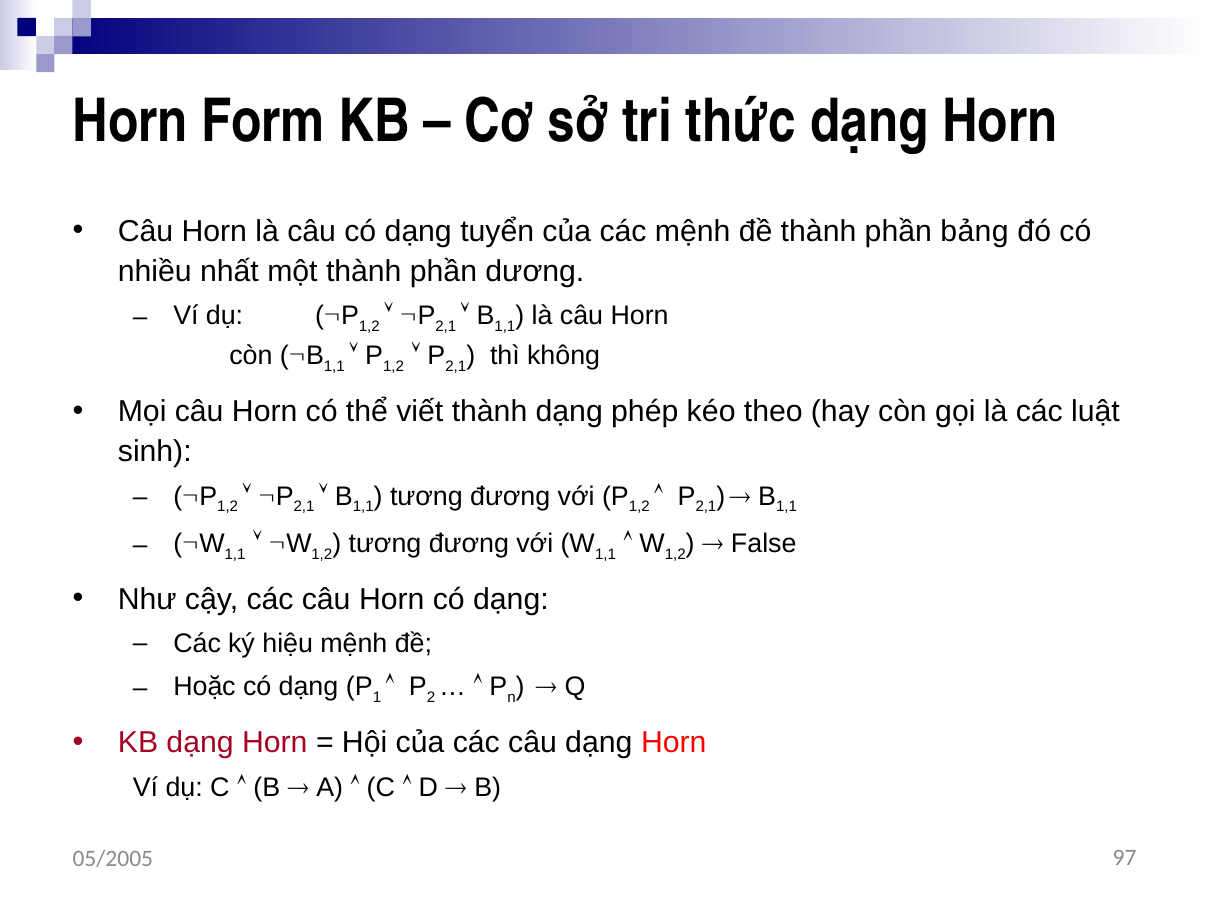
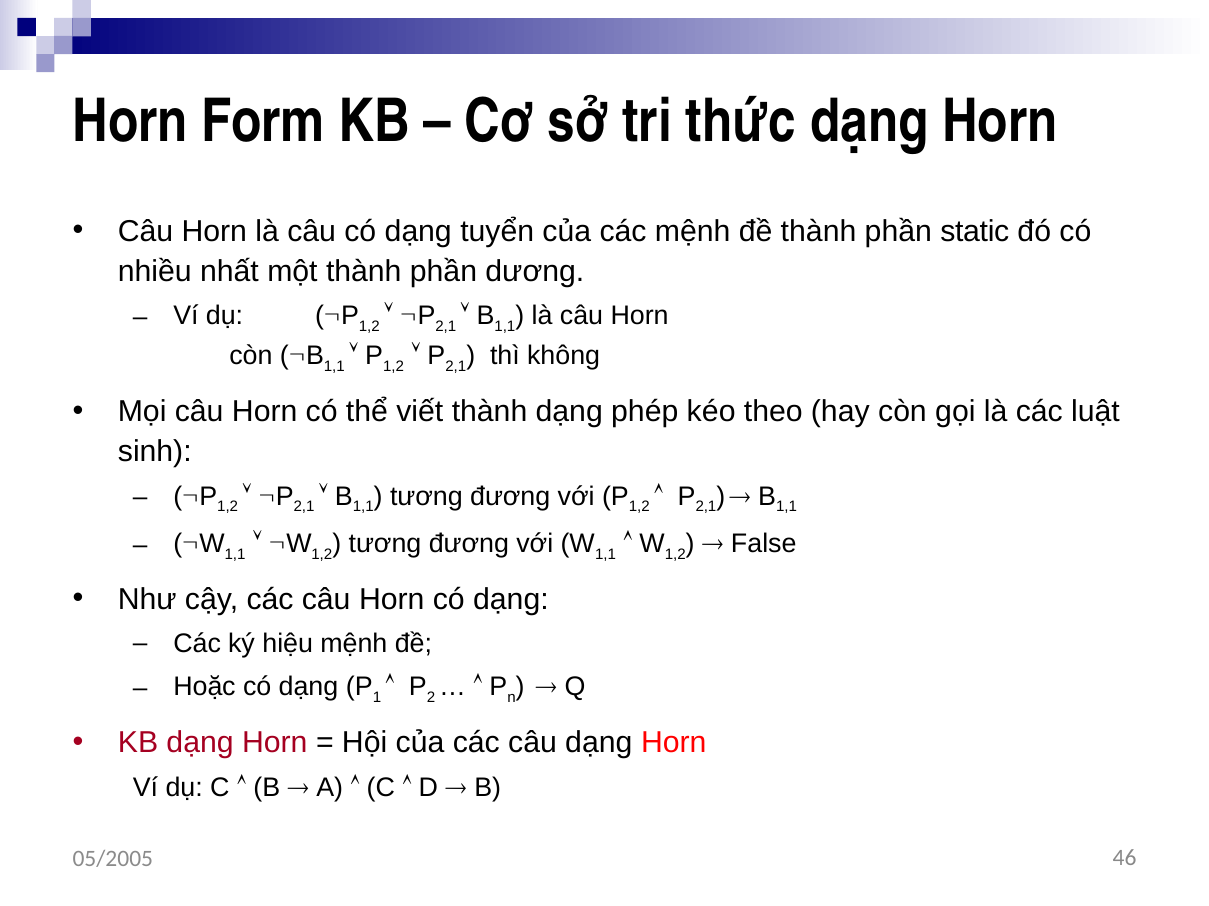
bảng: bảng -> static
97: 97 -> 46
